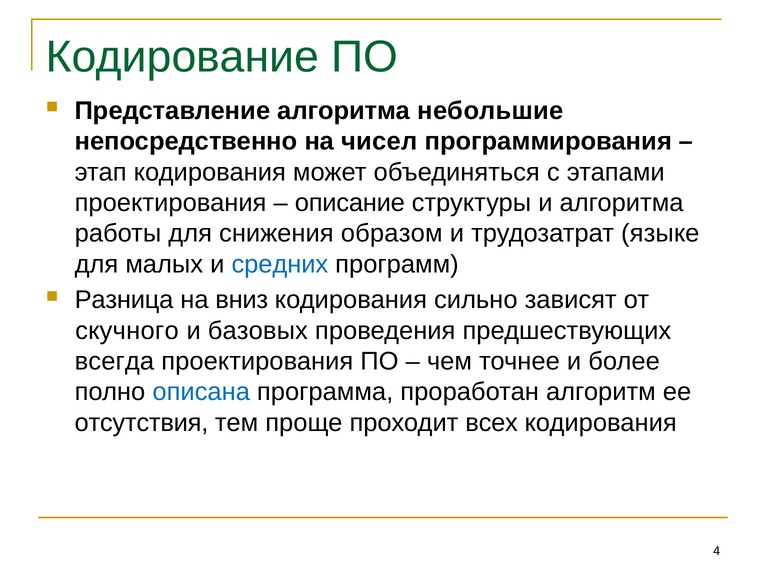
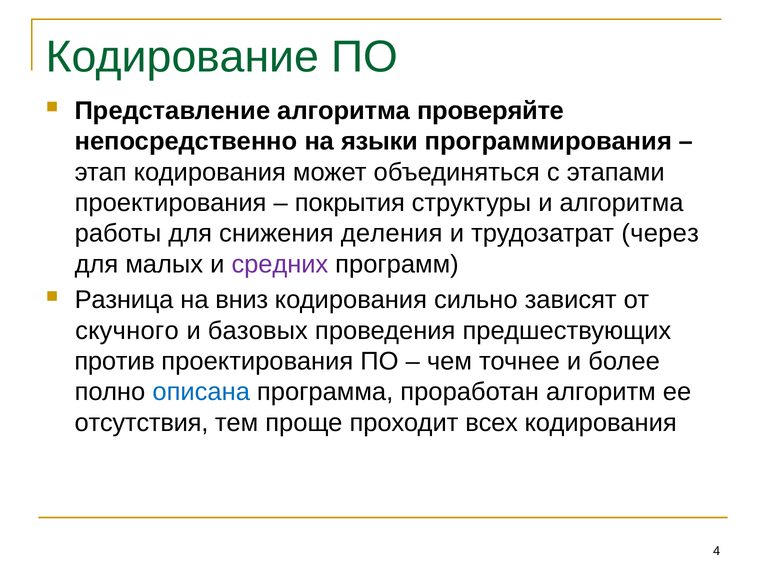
небольшие: небольшие -> проверяйте
чисел: чисел -> языки
описание: описание -> покрытия
образом: образом -> деления
языке: языке -> через
средних colour: blue -> purple
всегда: всегда -> против
